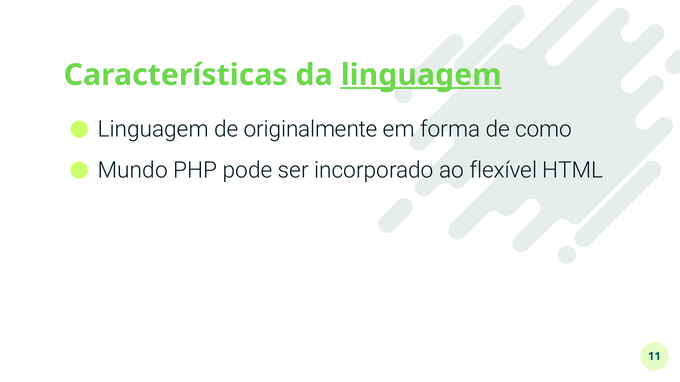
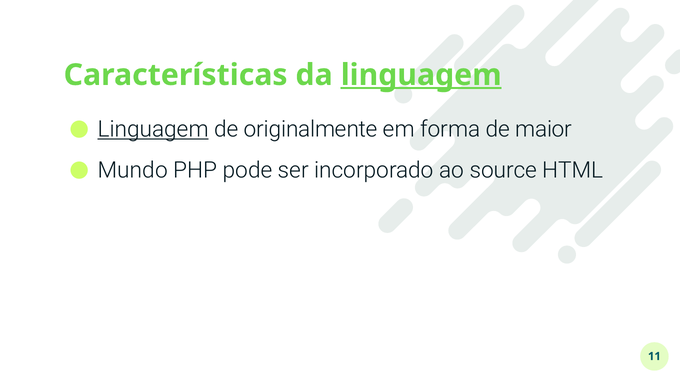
Linguagem at (153, 129) underline: none -> present
como: como -> maior
flexível: flexível -> source
